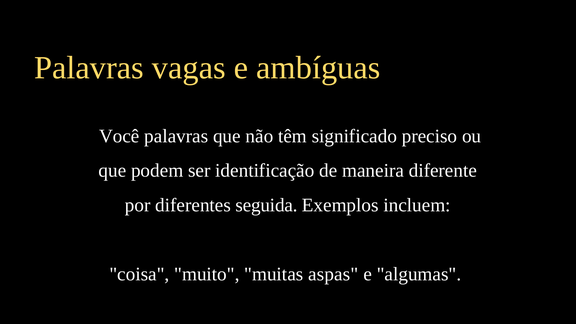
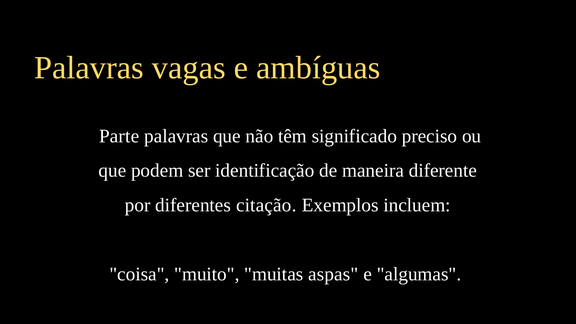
Você: Você -> Parte
seguida: seguida -> citação
